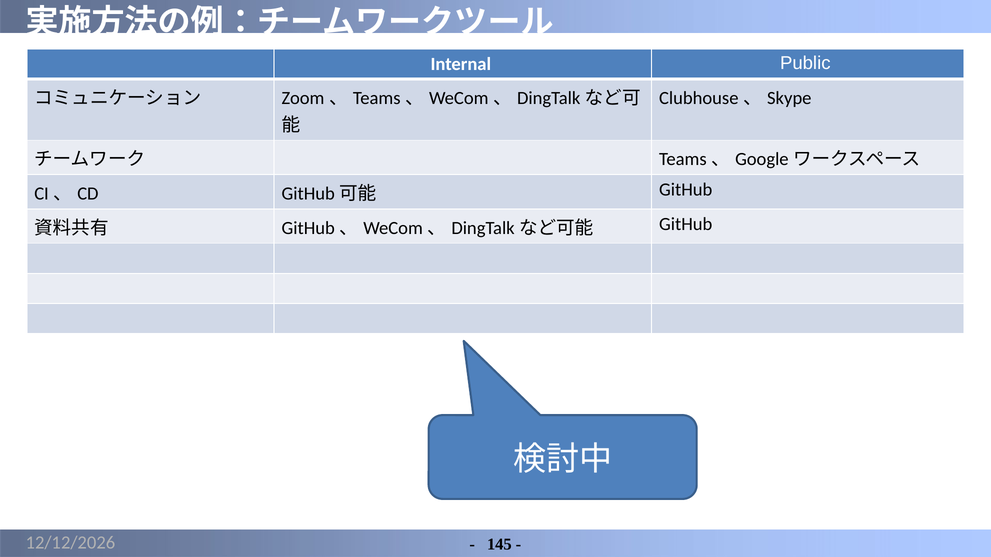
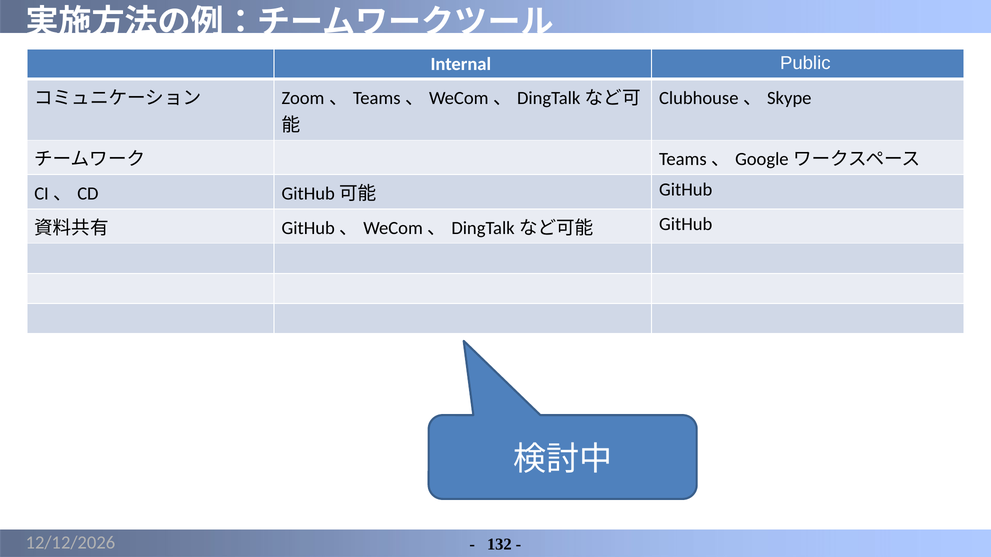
145: 145 -> 132
